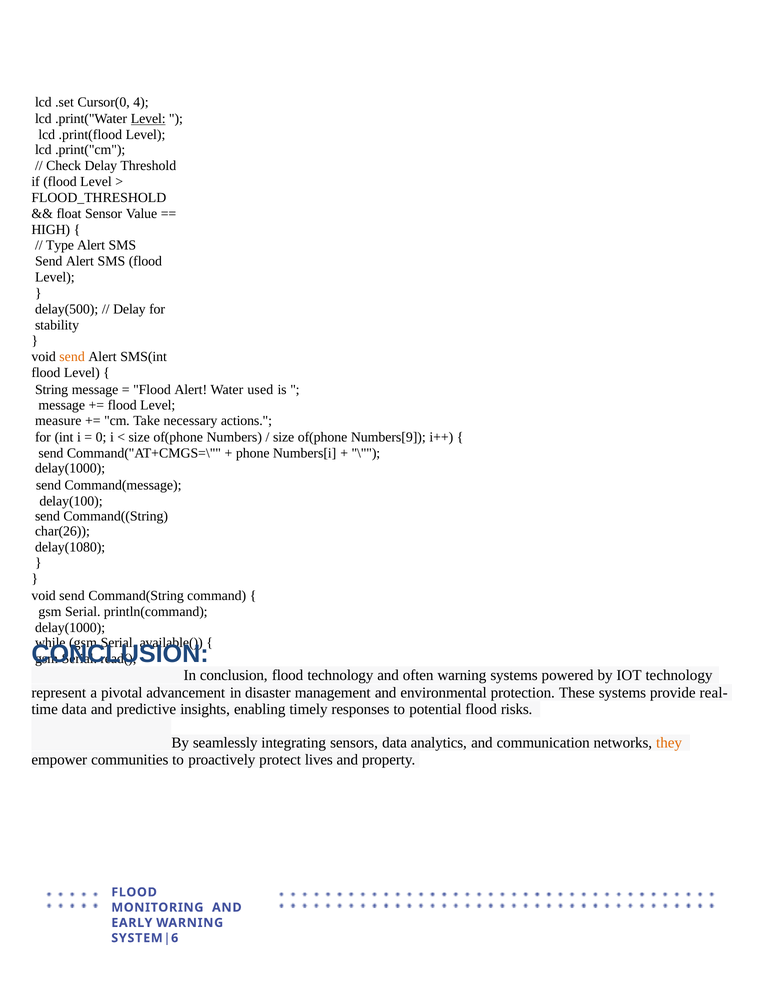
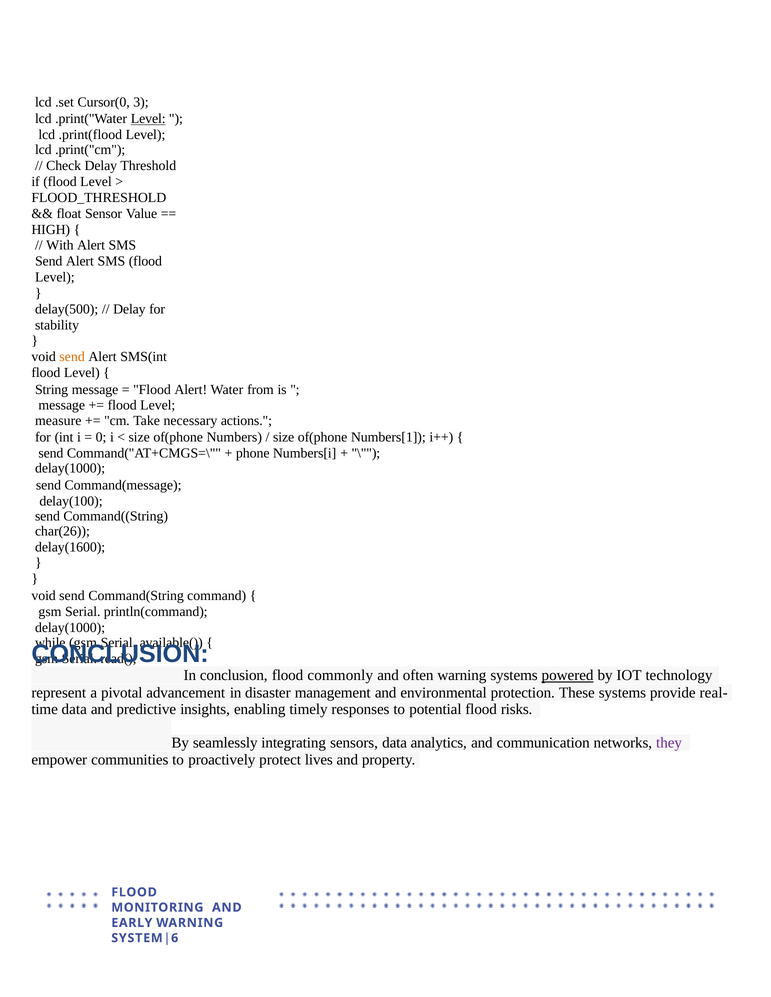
4: 4 -> 3
Type: Type -> With
used: used -> from
Numbers[9: Numbers[9 -> Numbers[1
delay(1080: delay(1080 -> delay(1600
flood technology: technology -> commonly
powered underline: none -> present
they colour: orange -> purple
